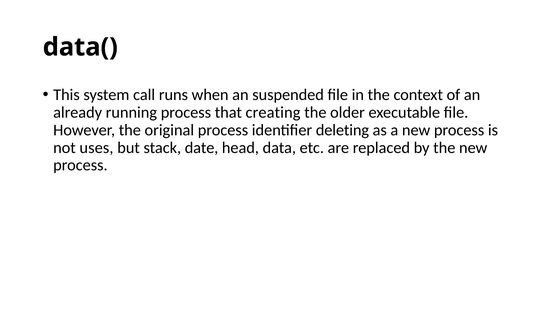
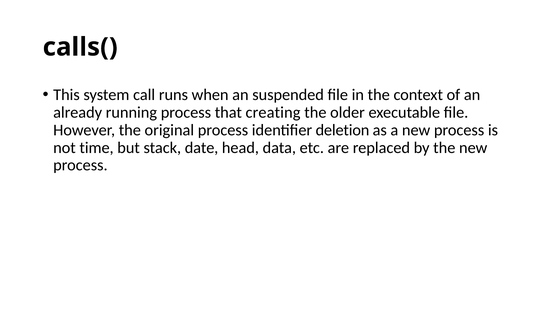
data(: data( -> calls(
deleting: deleting -> deletion
uses: uses -> time
